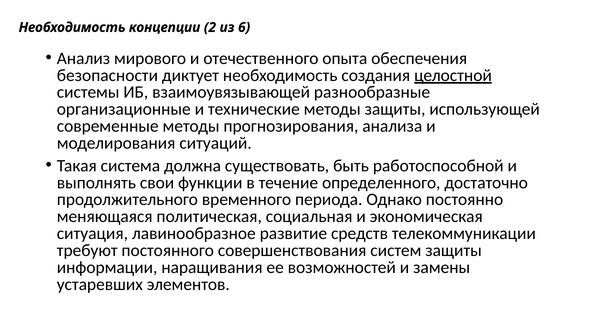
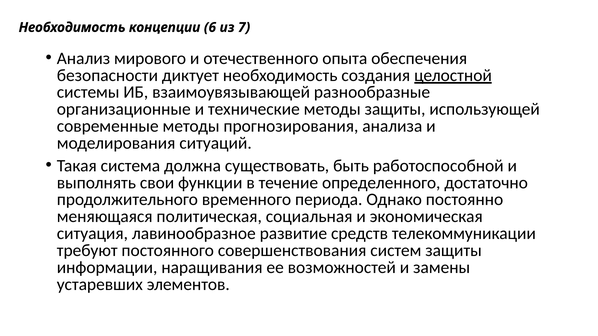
2: 2 -> 6
6: 6 -> 7
